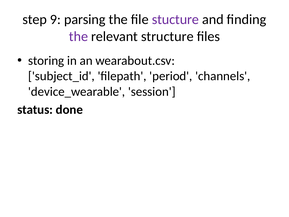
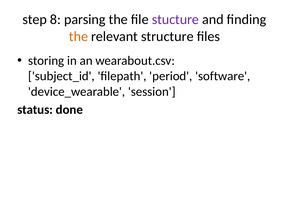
9: 9 -> 8
the at (78, 36) colour: purple -> orange
channels: channels -> software
